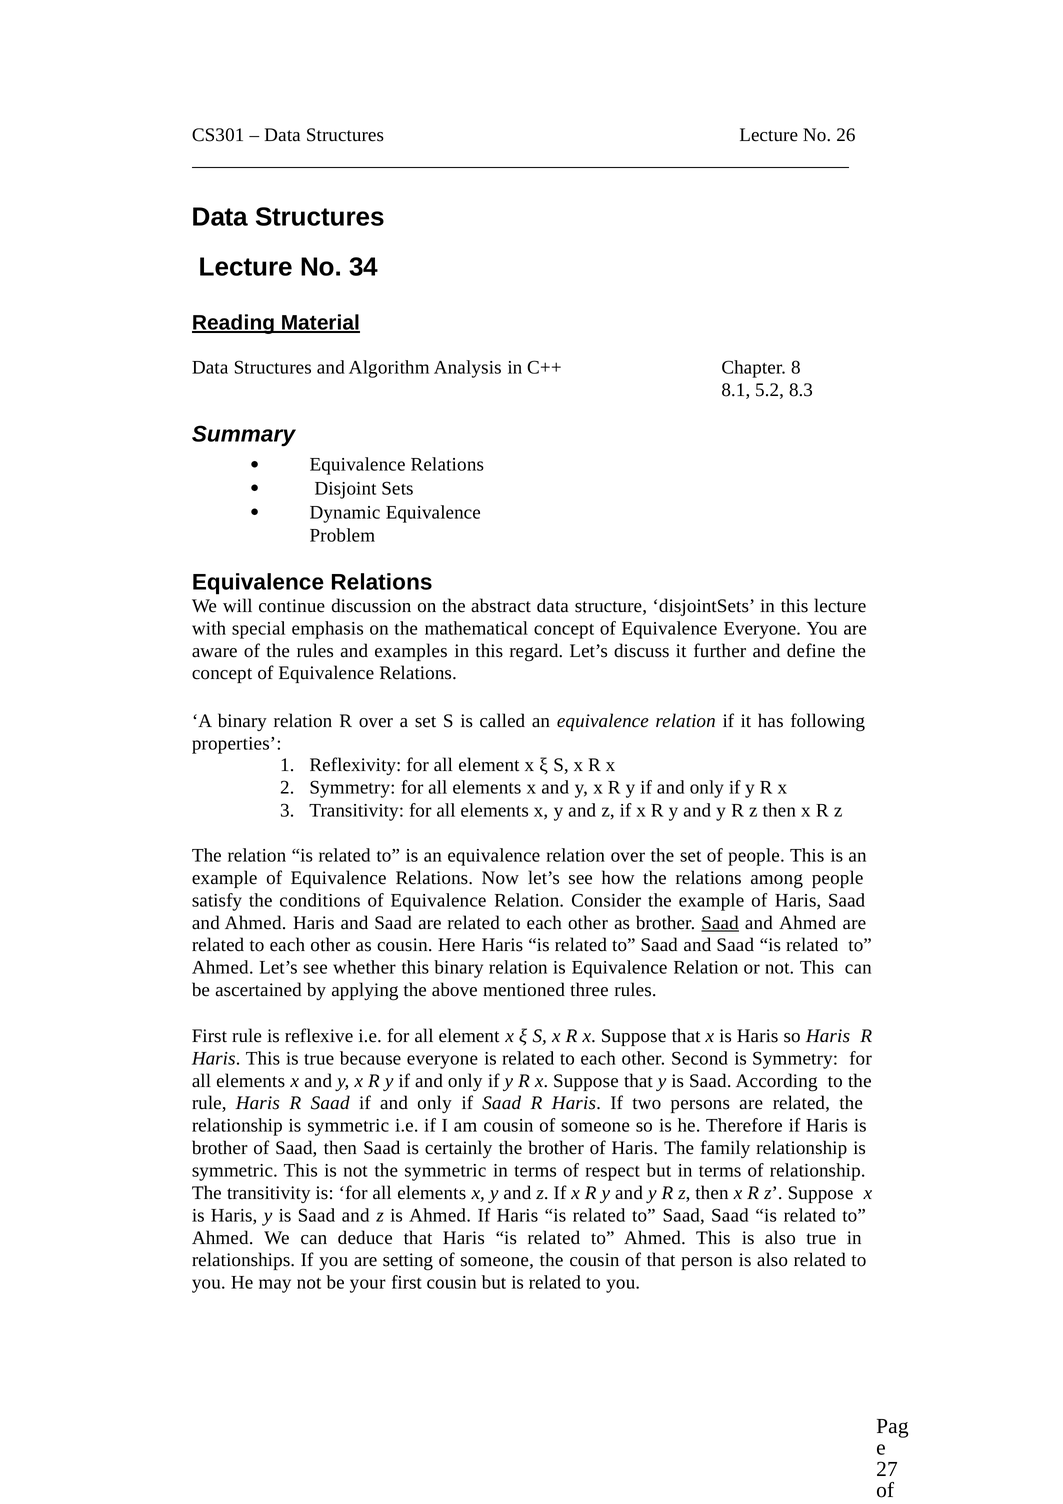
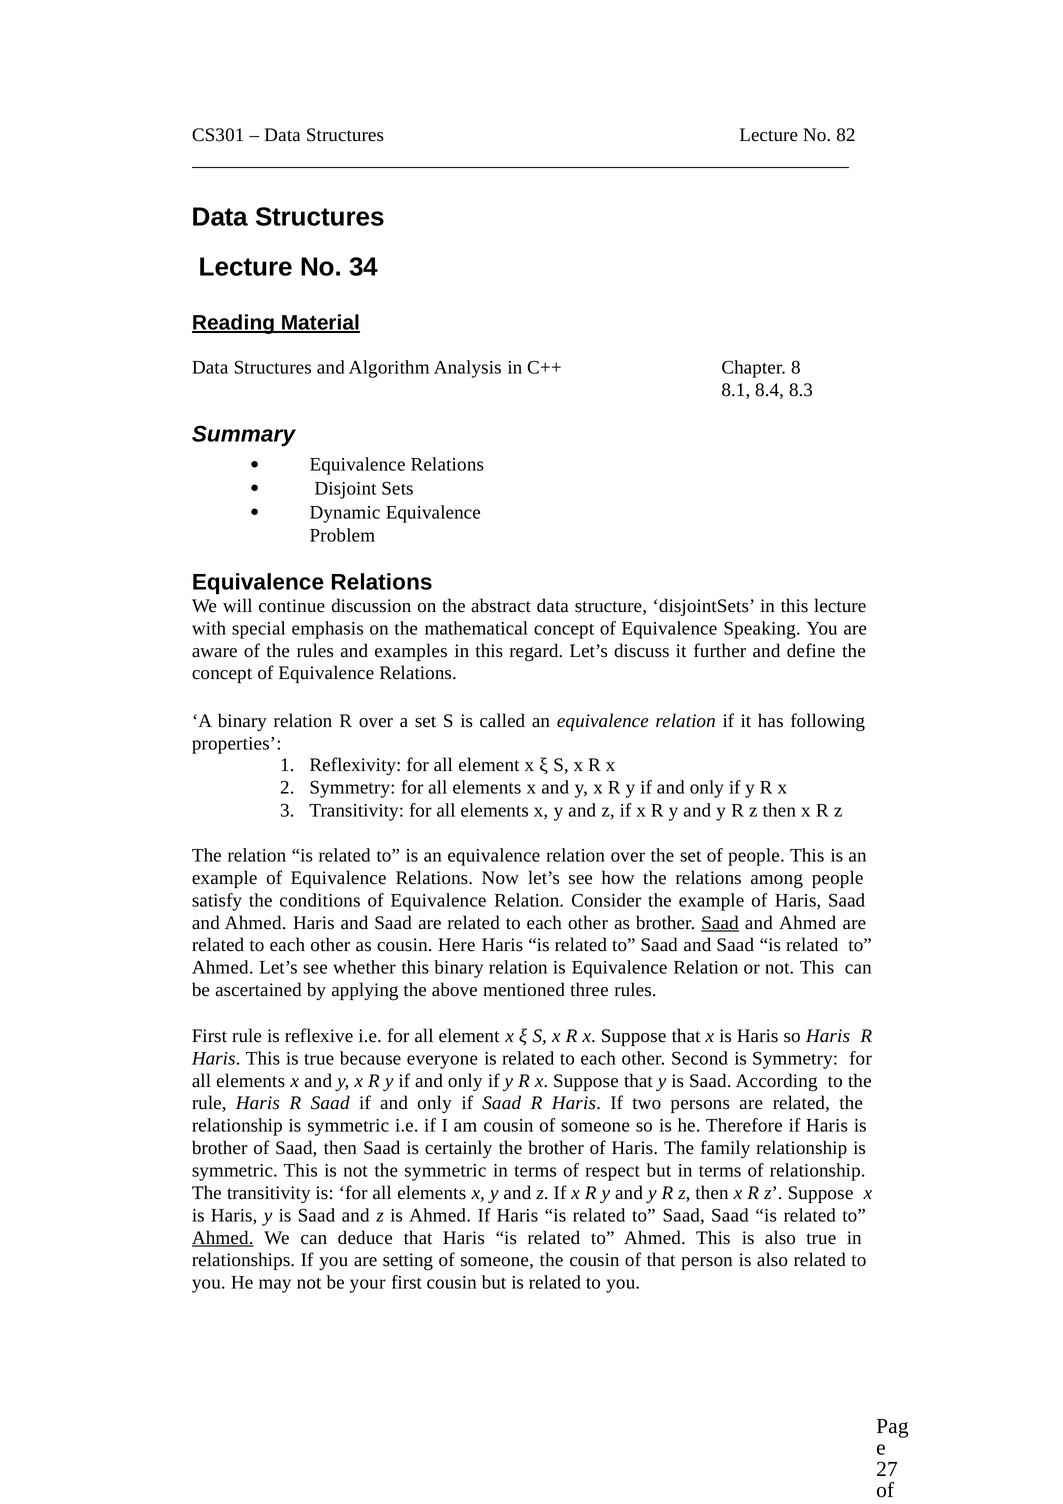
26: 26 -> 82
5.2: 5.2 -> 8.4
Equivalence Everyone: Everyone -> Speaking
Ahmed at (223, 1238) underline: none -> present
